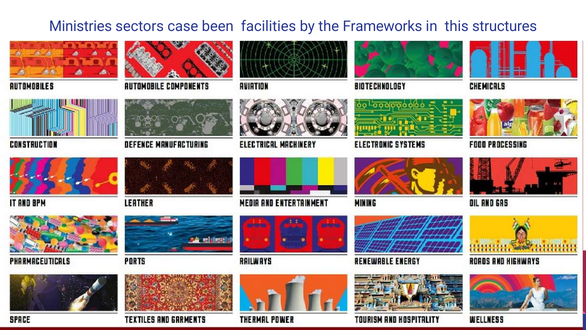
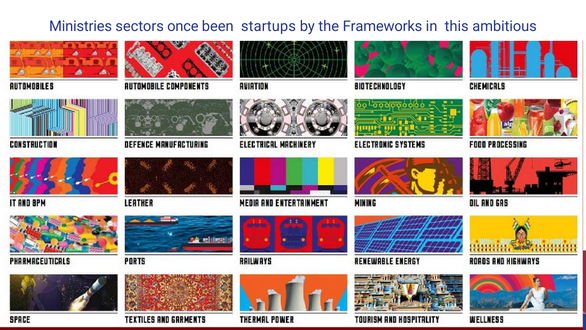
case: case -> once
facilities: facilities -> startups
structures: structures -> ambitious
